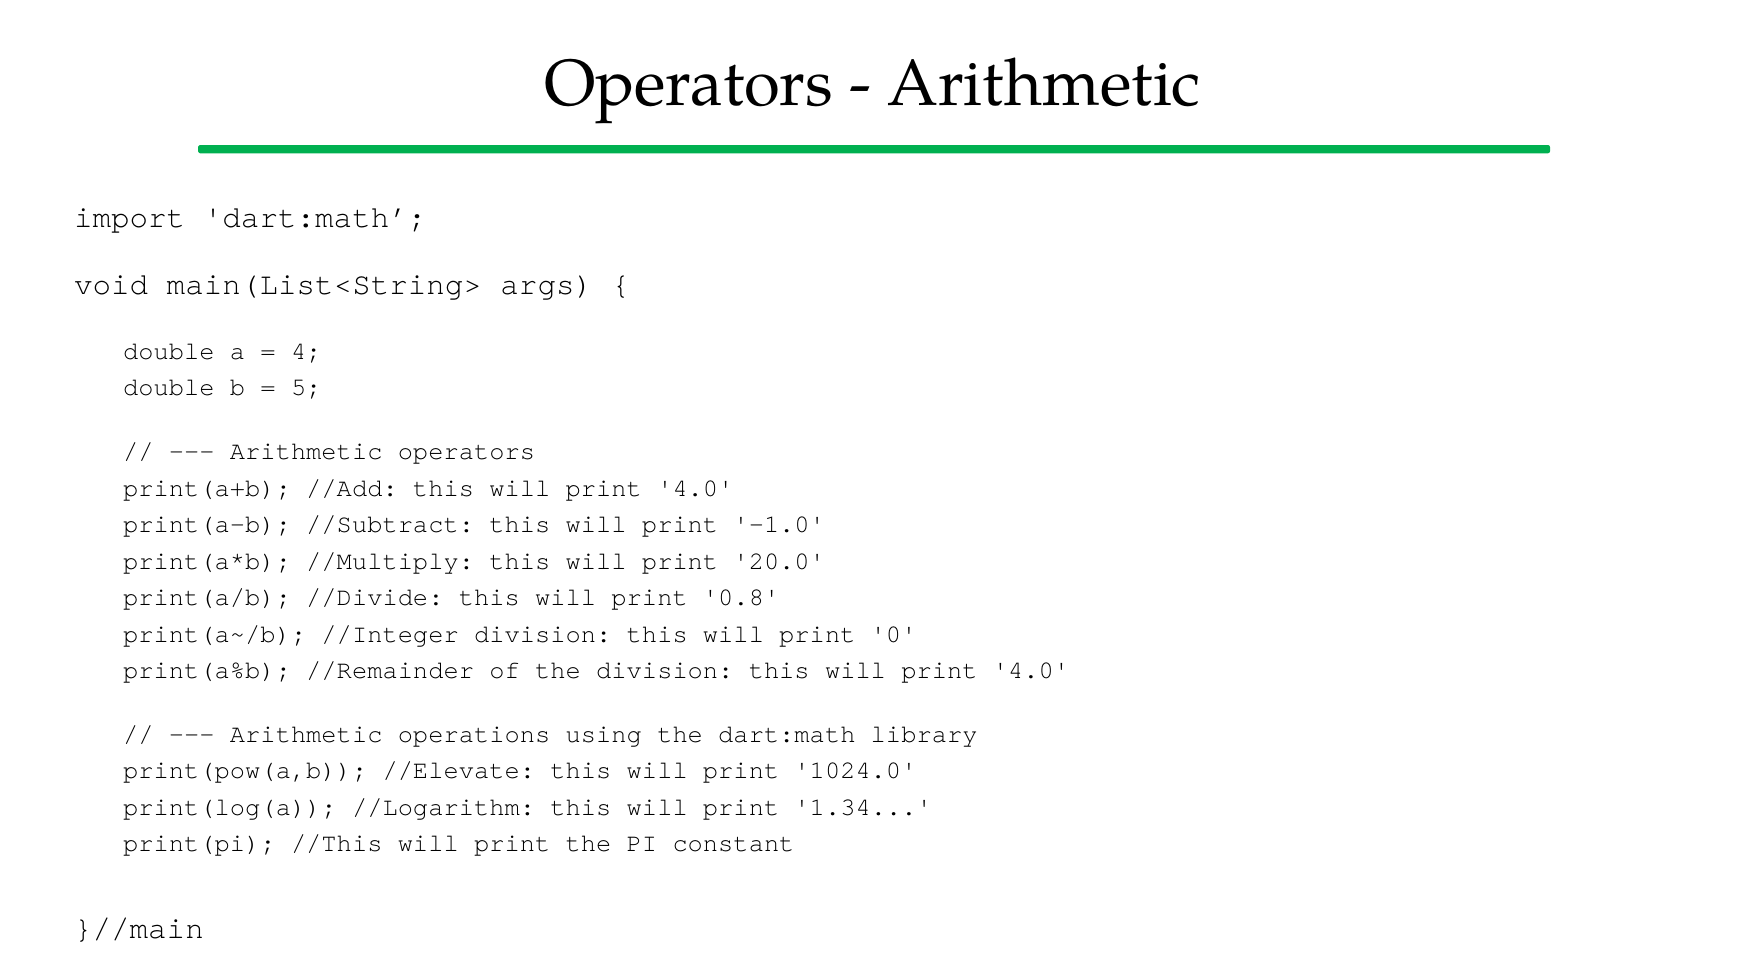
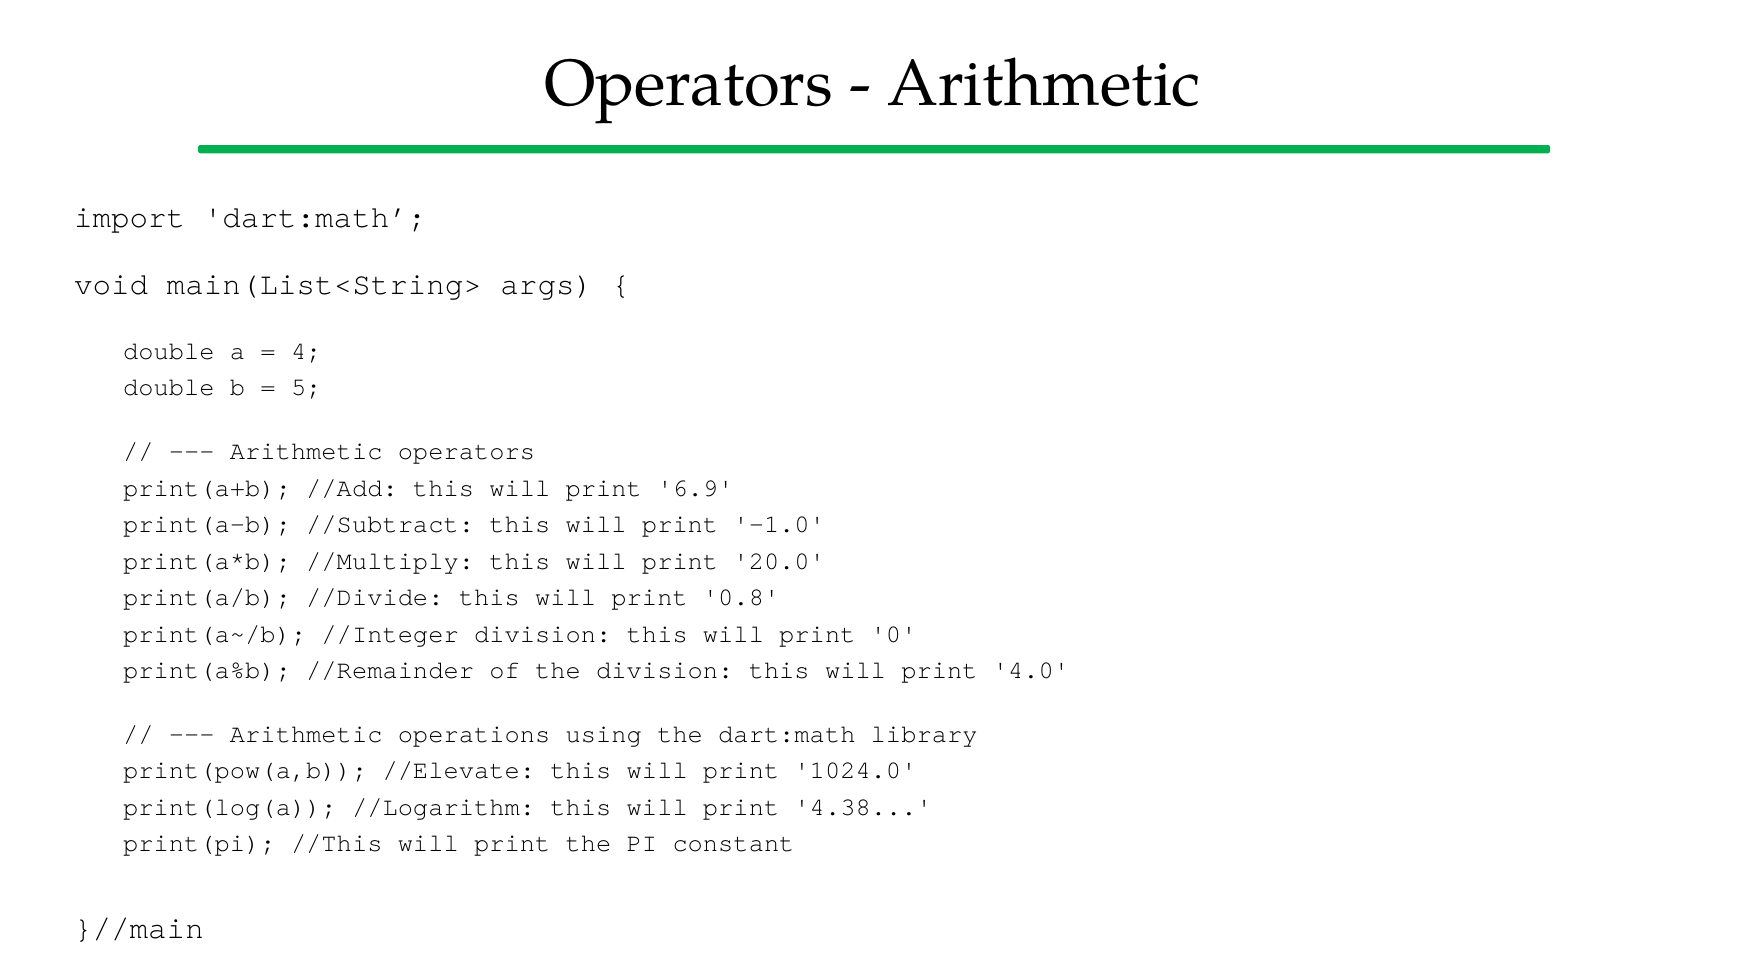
4.0 at (695, 488): 4.0 -> 6.9
1.34: 1.34 -> 4.38
